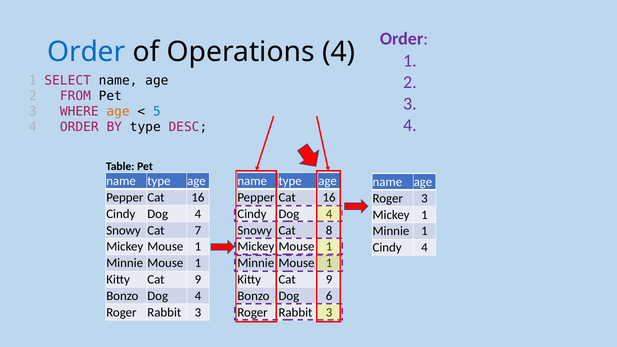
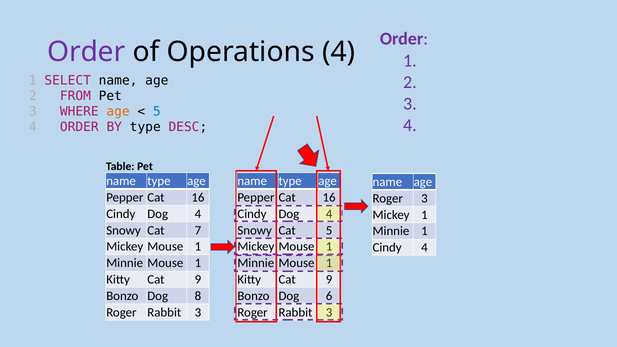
Order at (86, 52) colour: blue -> purple
Cat 8: 8 -> 5
Bonzo Dog 4: 4 -> 8
